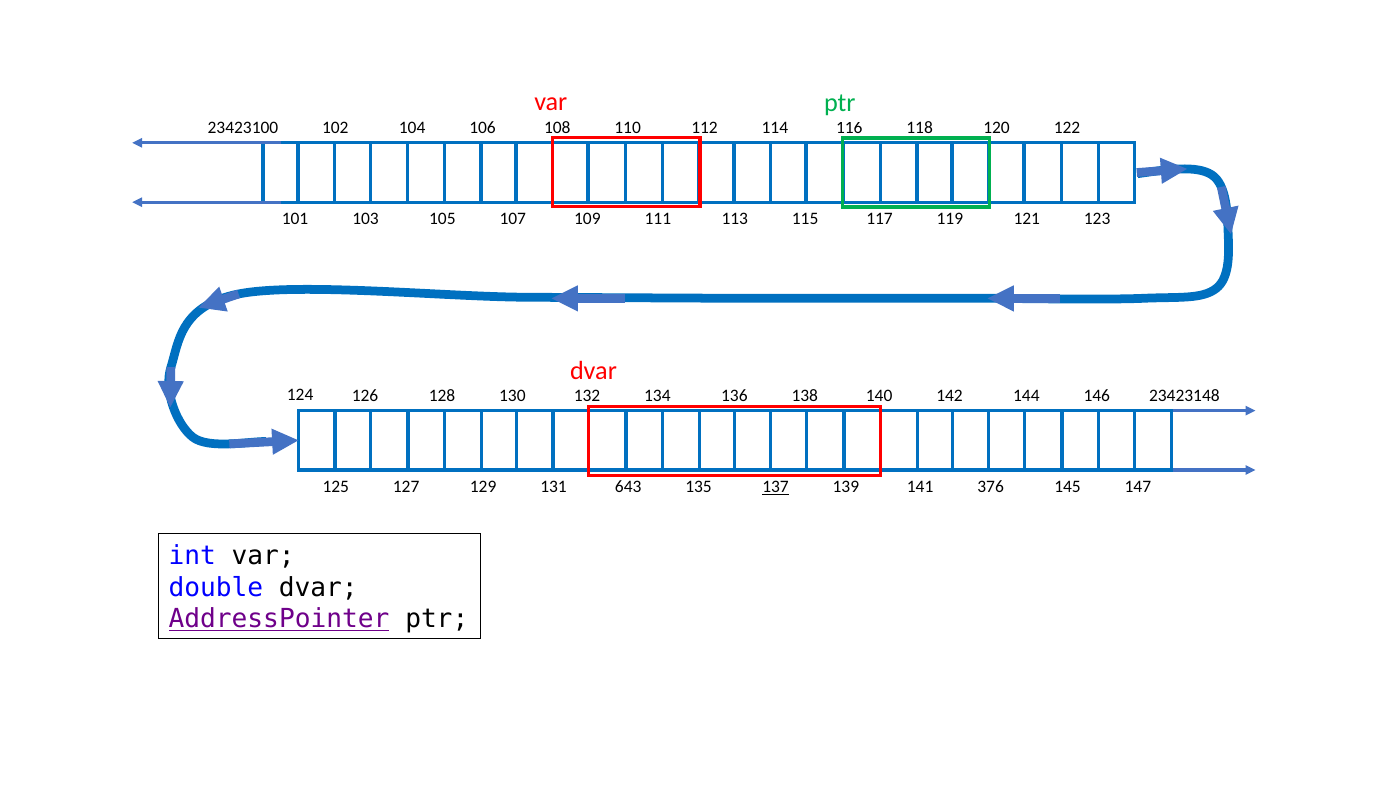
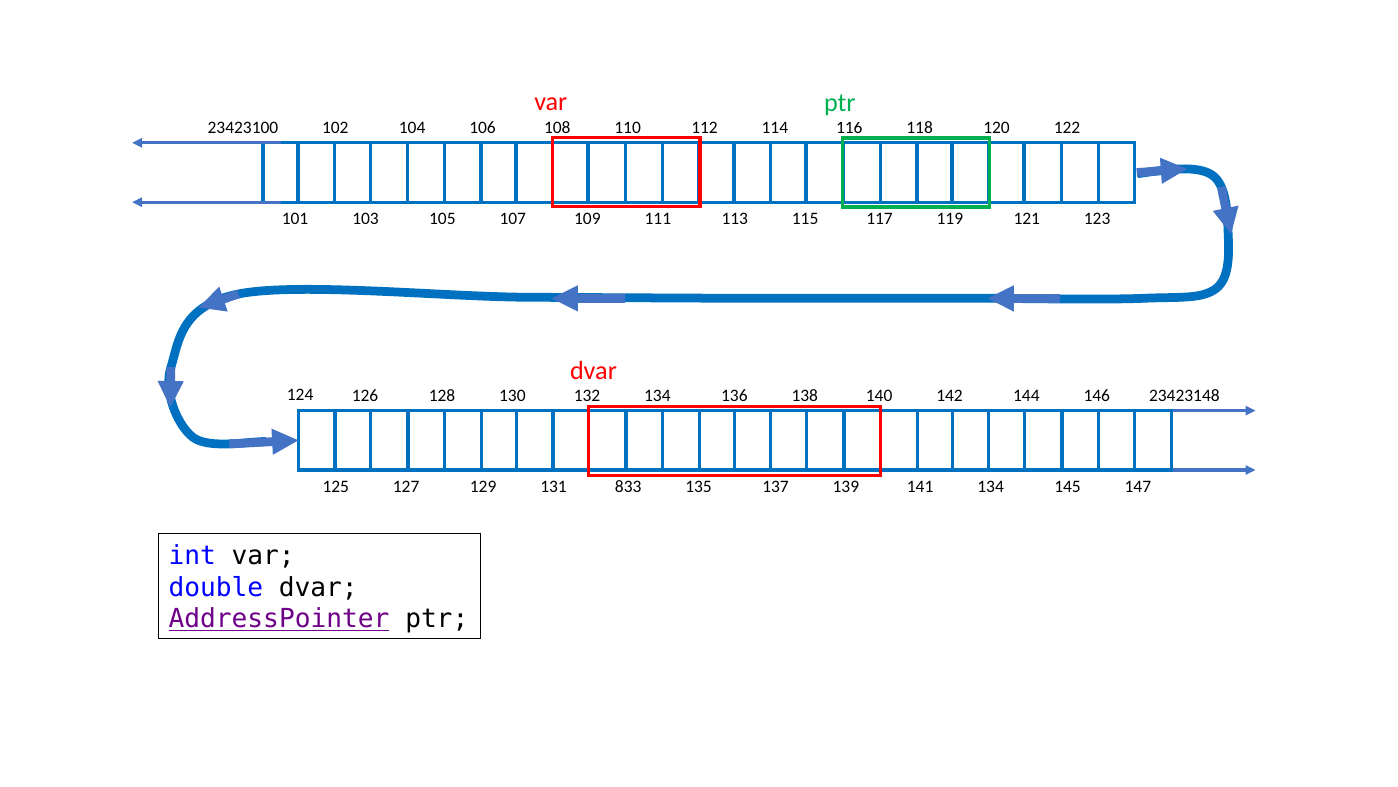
643: 643 -> 833
137 underline: present -> none
141 376: 376 -> 134
